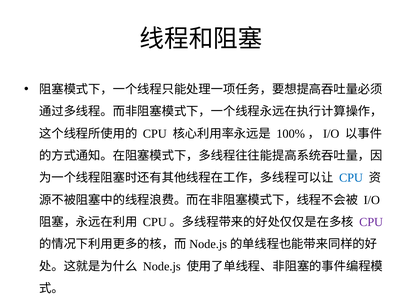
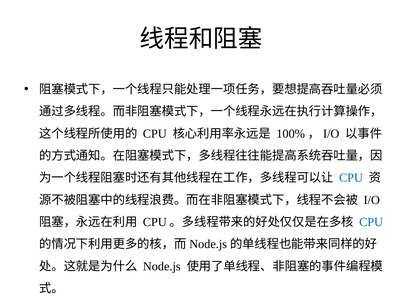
CPU at (371, 222) colour: purple -> blue
